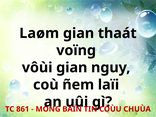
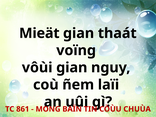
Laøm: Laøm -> Mieät
